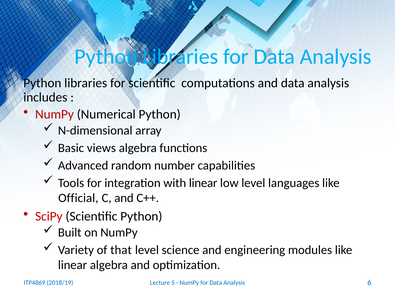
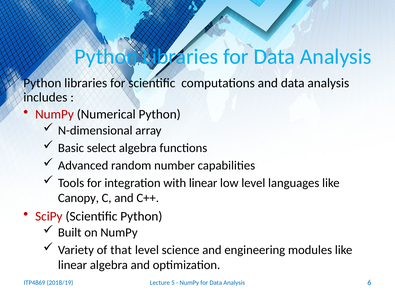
views: views -> select
Official: Official -> Canopy
